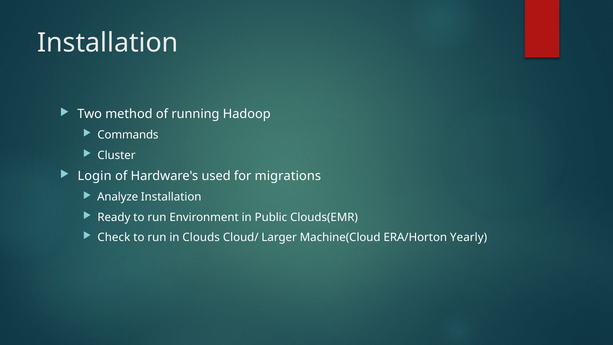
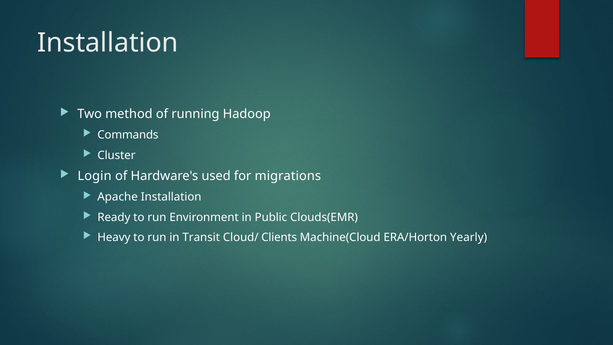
Analyze: Analyze -> Apache
Check: Check -> Heavy
Clouds: Clouds -> Transit
Larger: Larger -> Clients
